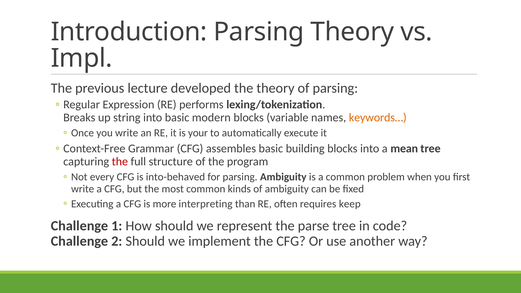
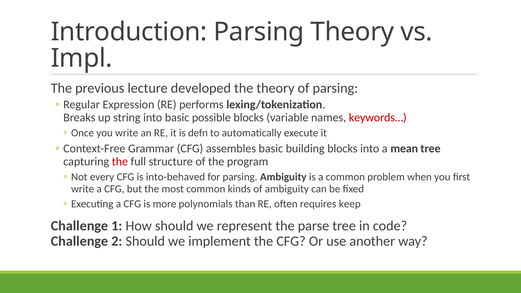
modern: modern -> possible
keywords… colour: orange -> red
your: your -> defn
interpreting: interpreting -> polynomials
